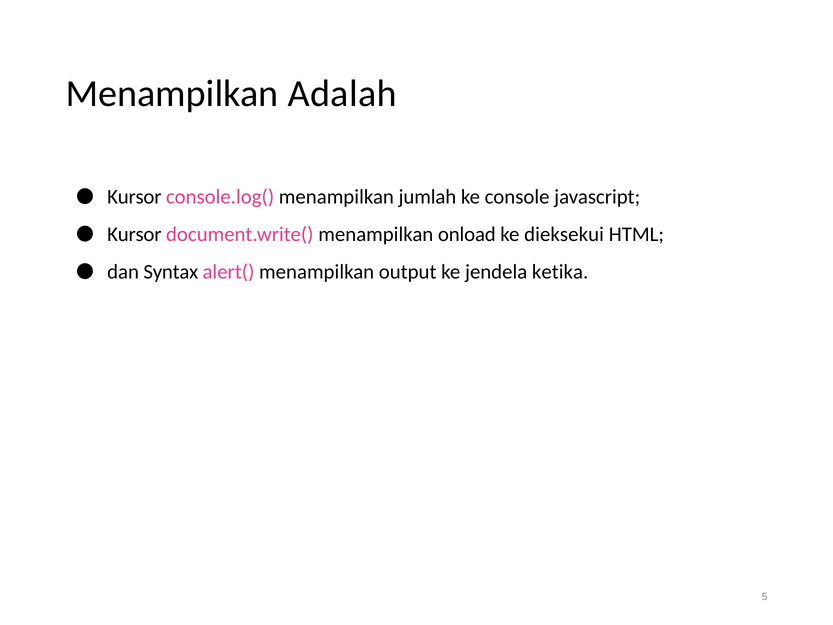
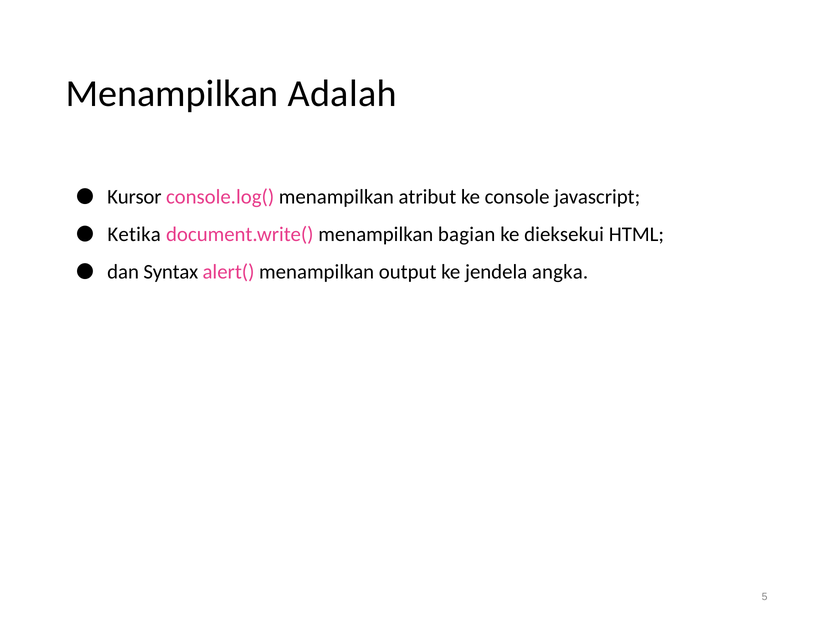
jumlah: jumlah -> atribut
Kursor at (134, 234): Kursor -> Ketika
onload: onload -> bagian
ketika: ketika -> angka
